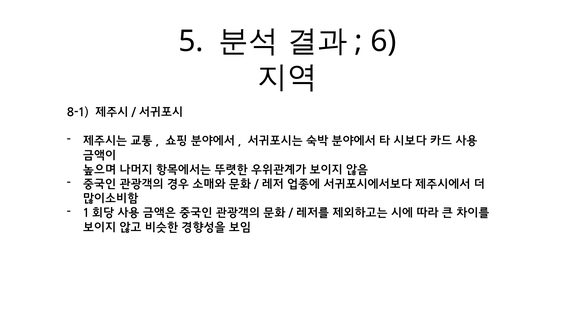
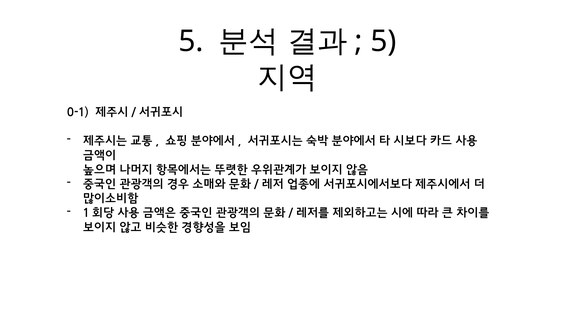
6 at (383, 41): 6 -> 5
8-1: 8-1 -> 0-1
